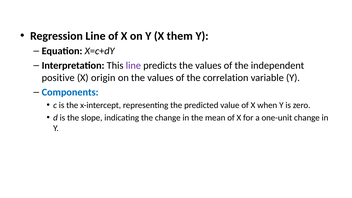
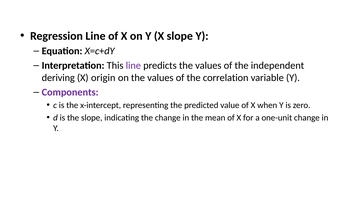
X them: them -> slope
positive: positive -> deriving
Components colour: blue -> purple
